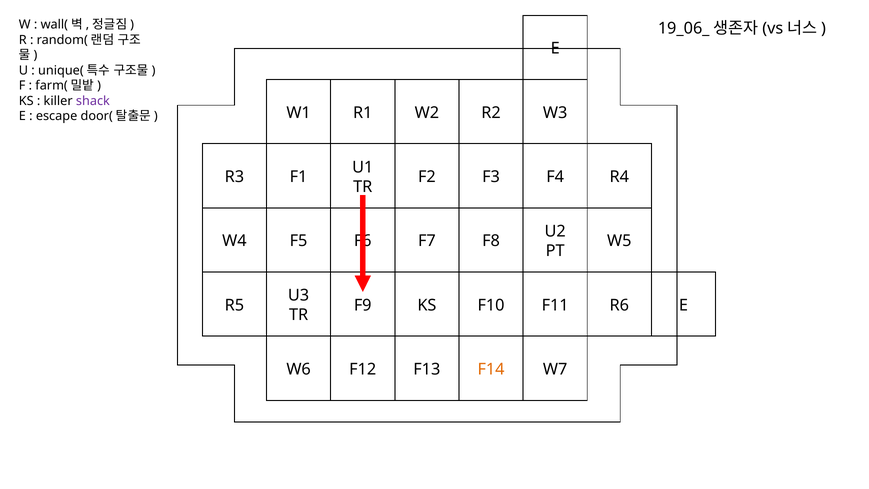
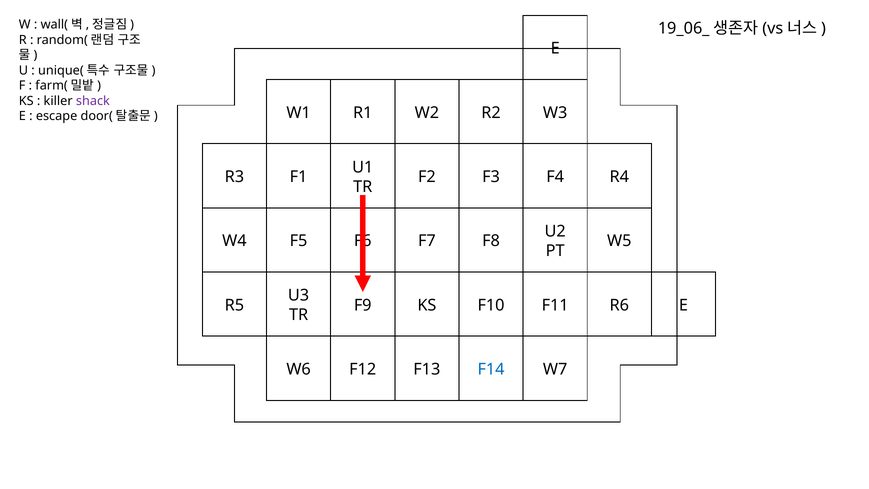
F14 colour: orange -> blue
